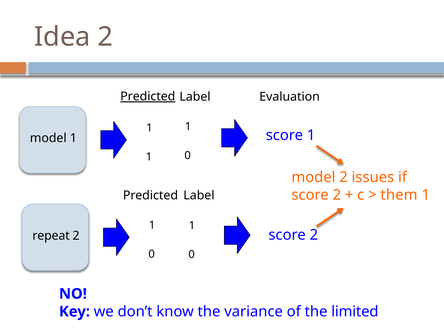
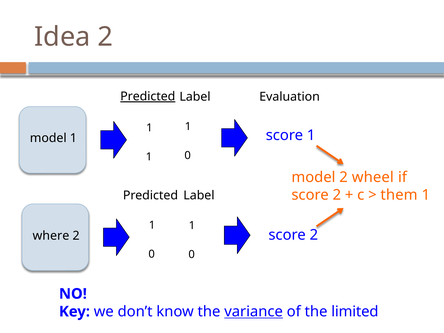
issues: issues -> wheel
repeat: repeat -> where
variance underline: none -> present
